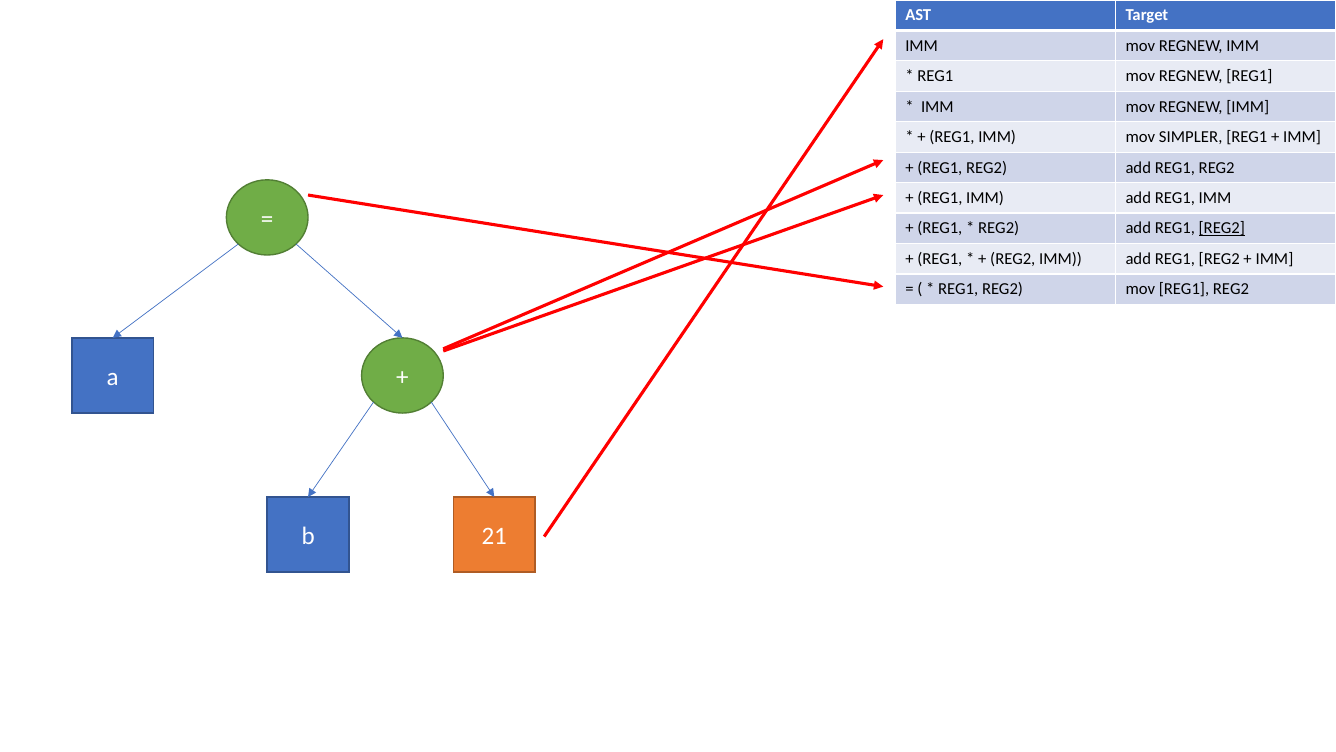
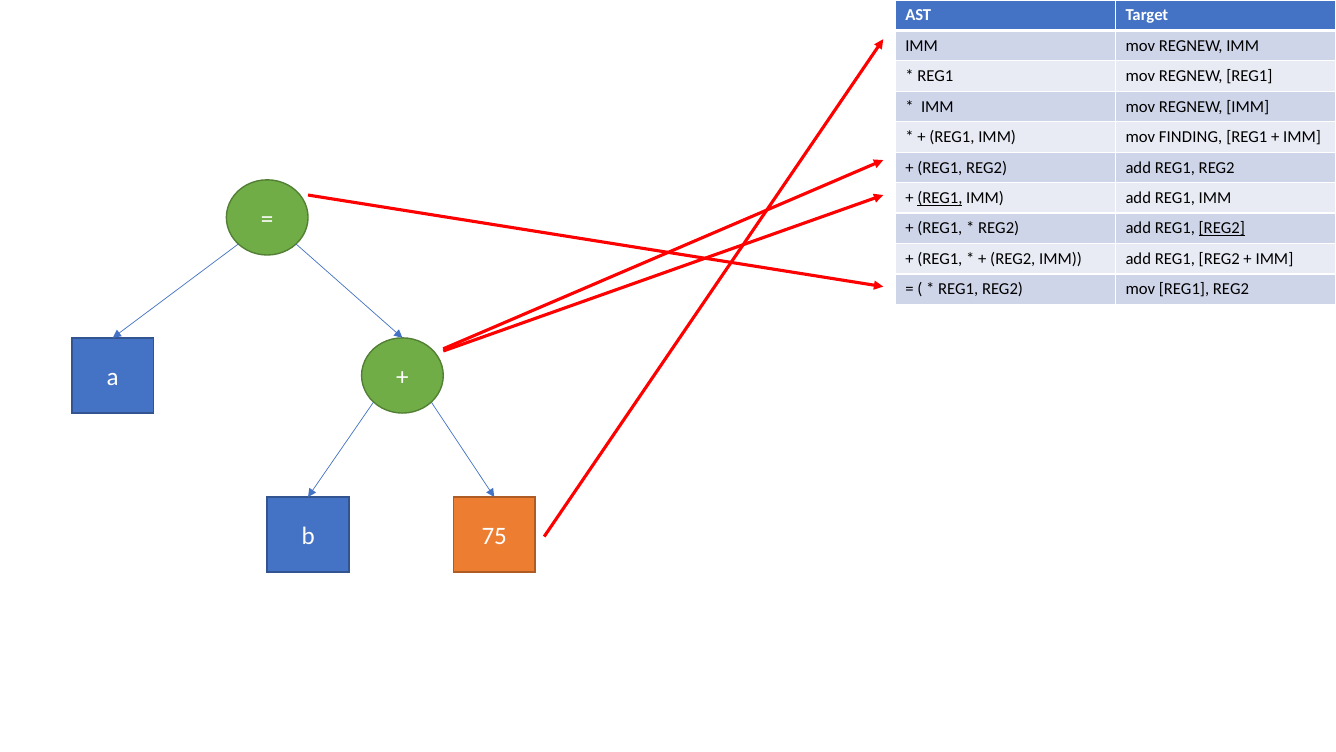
SIMPLER: SIMPLER -> FINDING
REG1 at (940, 198) underline: none -> present
21: 21 -> 75
